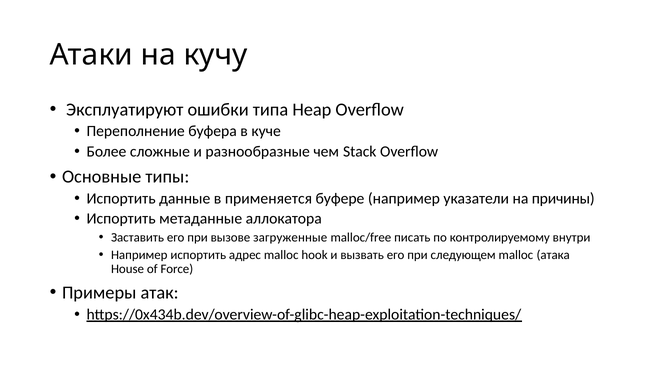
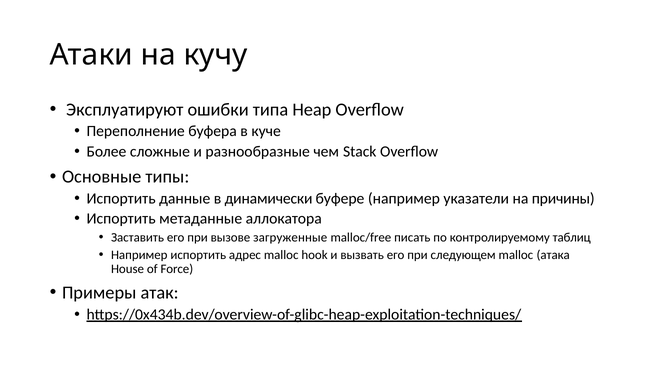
применяется: применяется -> динамически
внутри: внутри -> таблиц
